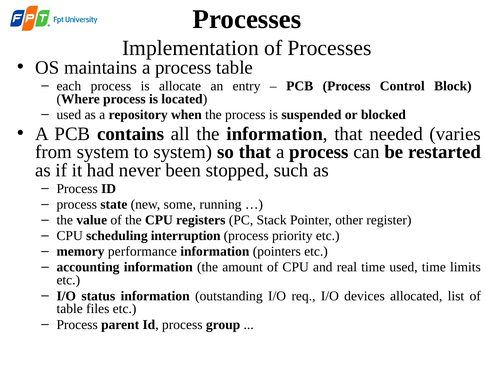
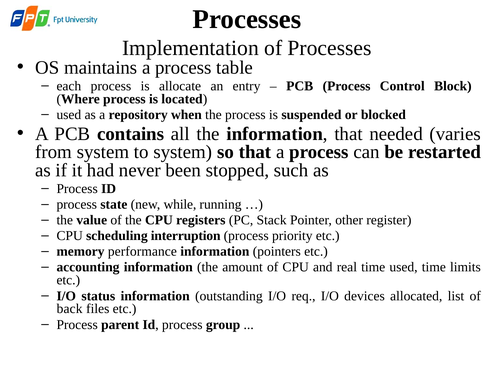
some: some -> while
table at (70, 308): table -> back
